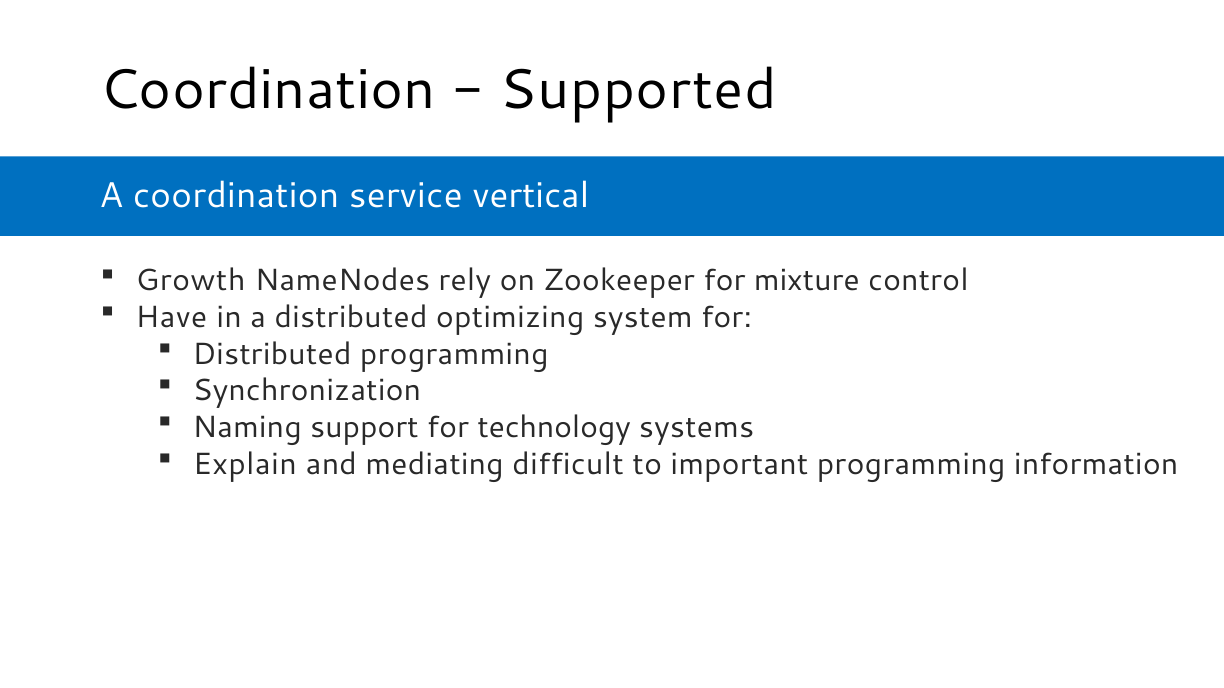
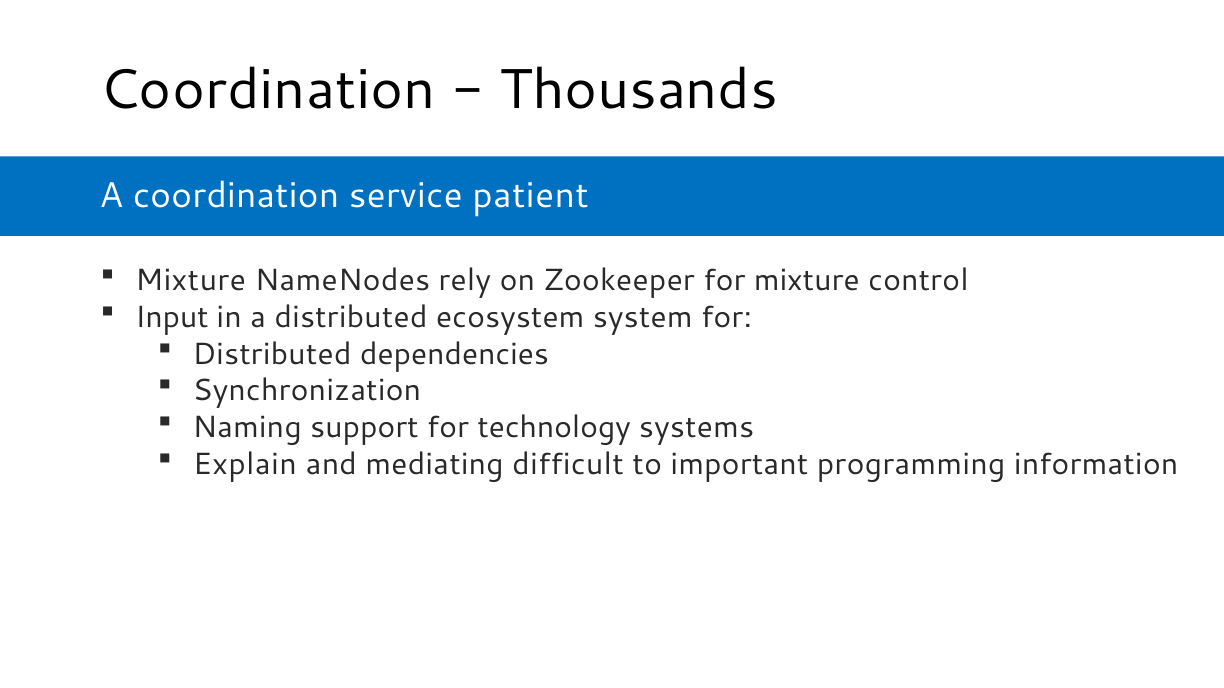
Supported: Supported -> Thousands
vertical: vertical -> patient
Growth at (191, 281): Growth -> Mixture
Have: Have -> Input
optimizing: optimizing -> ecosystem
Distributed programming: programming -> dependencies
